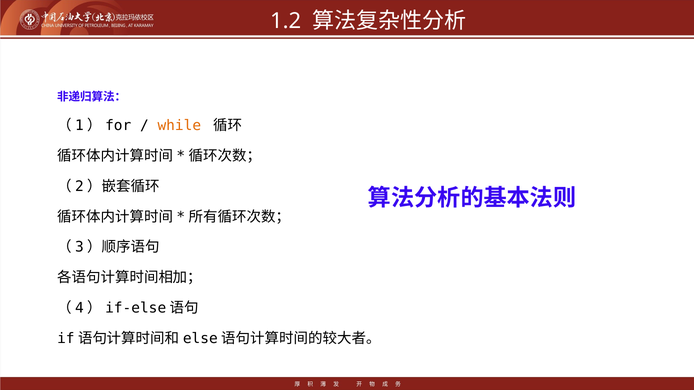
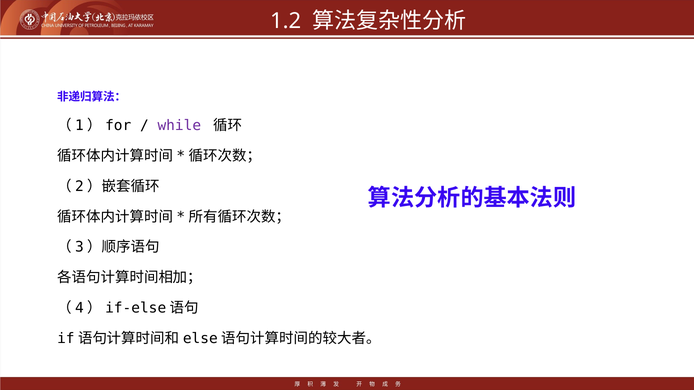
while colour: orange -> purple
